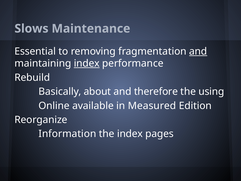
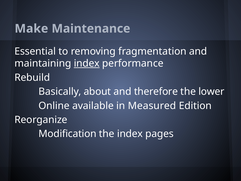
Slows: Slows -> Make
and at (198, 51) underline: present -> none
using: using -> lower
Information: Information -> Modification
